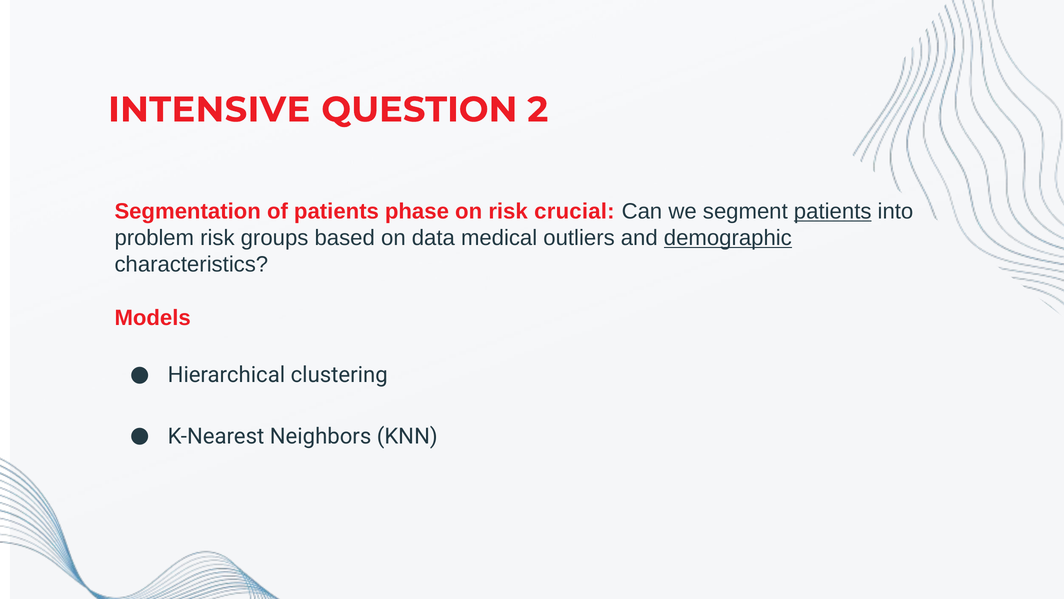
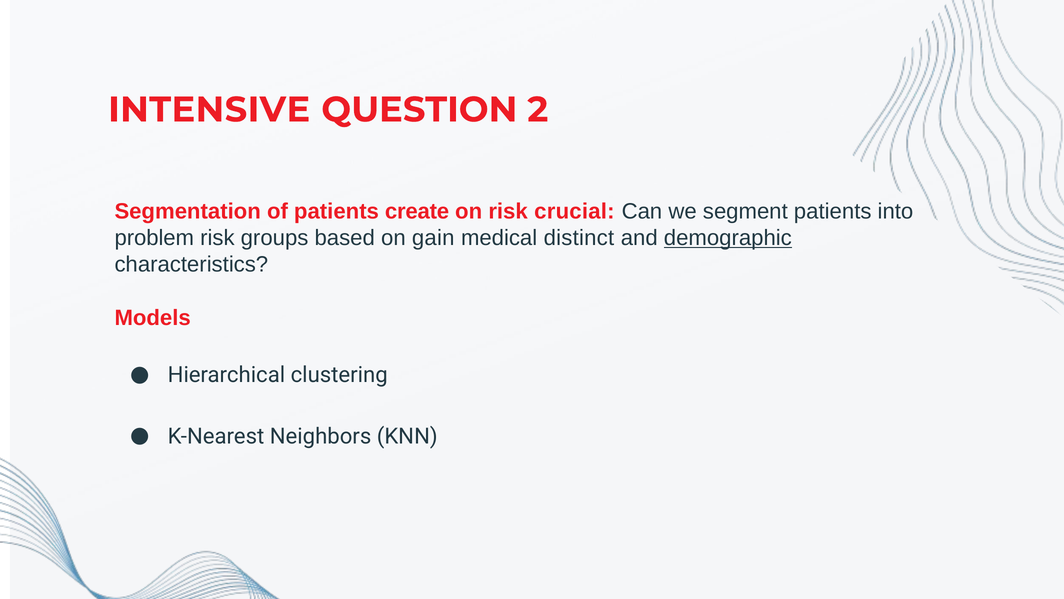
phase: phase -> create
patients at (833, 211) underline: present -> none
data: data -> gain
outliers: outliers -> distinct
